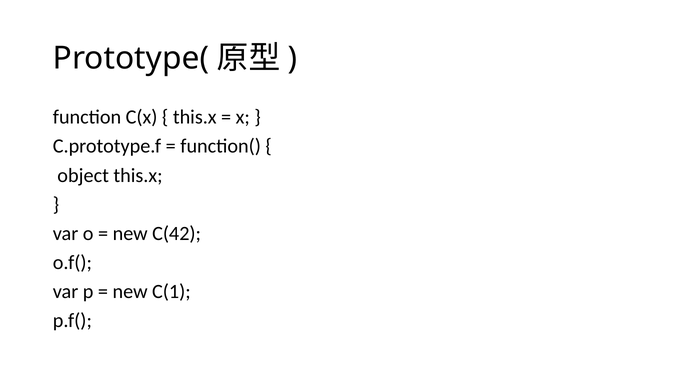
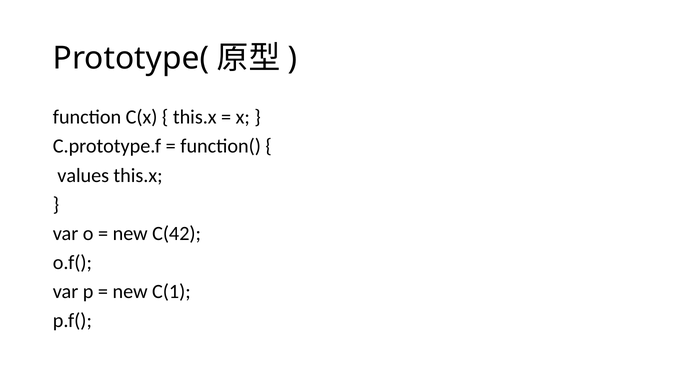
object: object -> values
